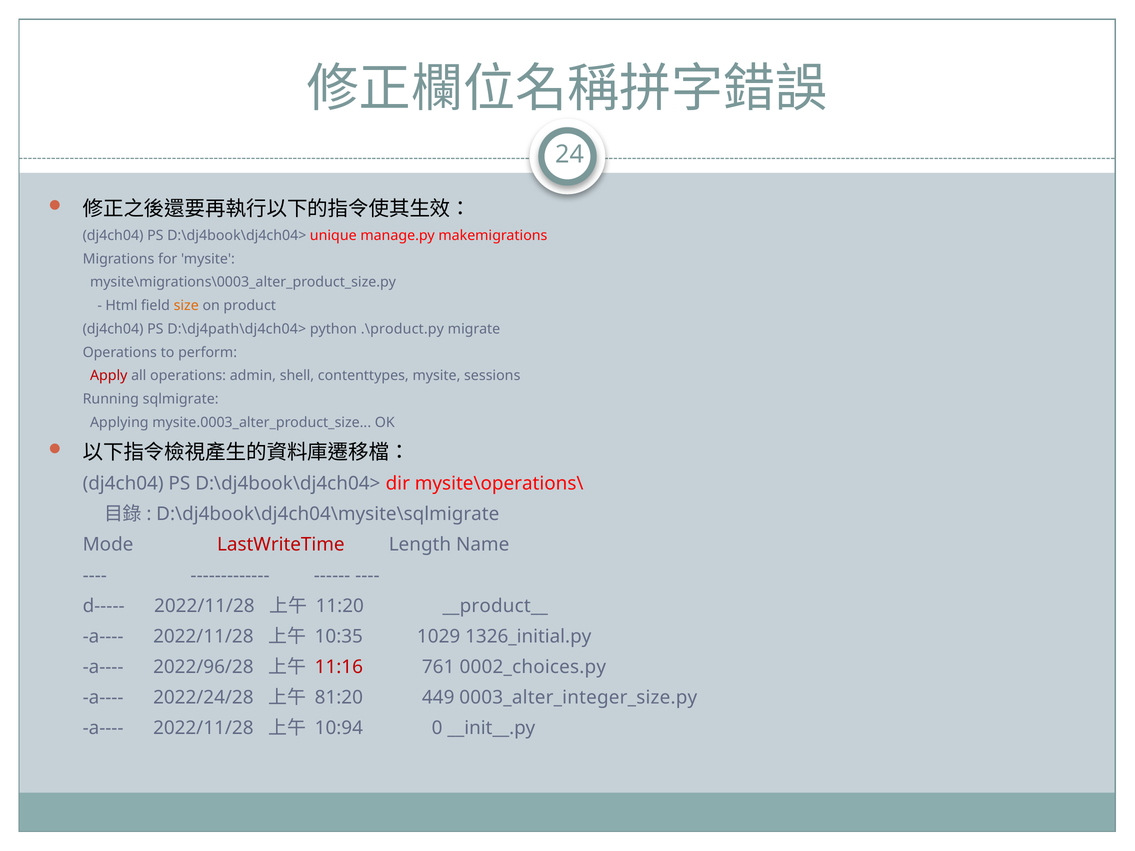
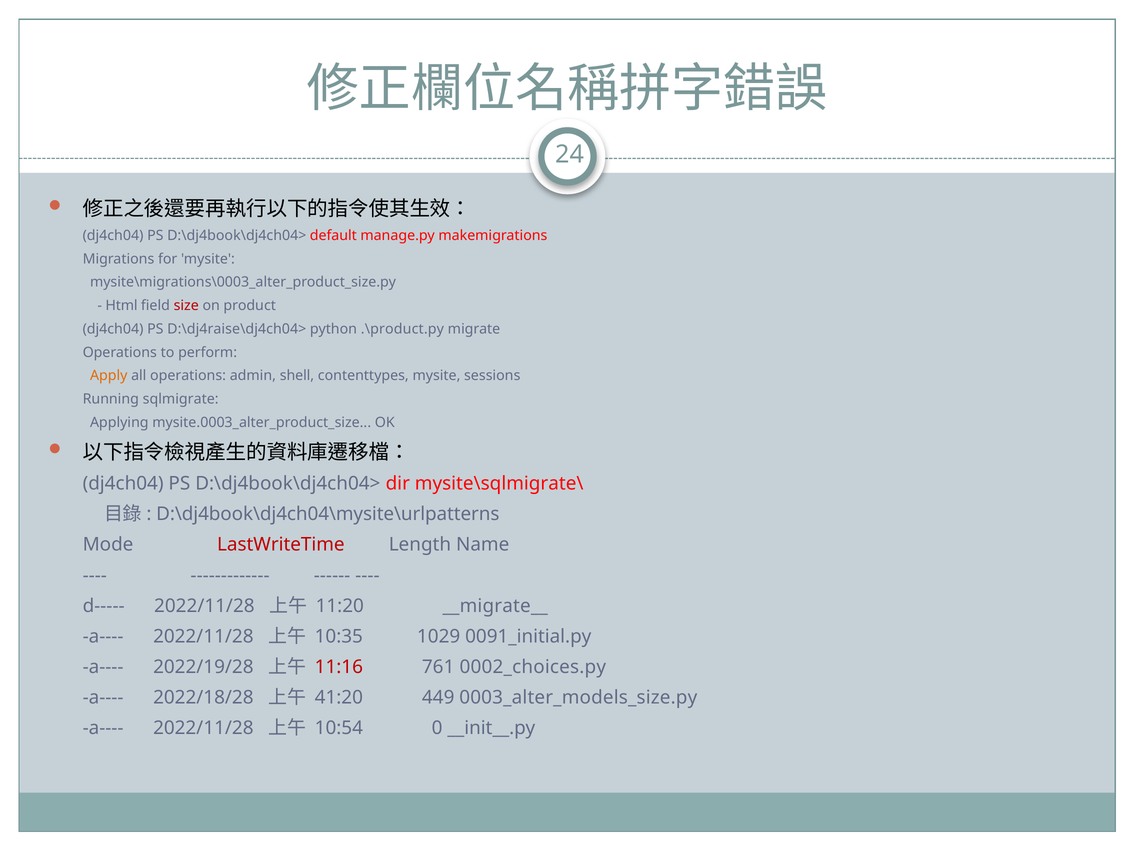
unique: unique -> default
size colour: orange -> red
D:\dj4path\dj4ch04>: D:\dj4path\dj4ch04> -> D:\dj4raise\dj4ch04>
Apply colour: red -> orange
mysite\operations\: mysite\operations\ -> mysite\sqlmigrate\
D:\dj4book\dj4ch04\mysite\sqlmigrate: D:\dj4book\dj4ch04\mysite\sqlmigrate -> D:\dj4book\dj4ch04\mysite\urlpatterns
__product__: __product__ -> __migrate__
1326_initial.py: 1326_initial.py -> 0091_initial.py
2022/96/28: 2022/96/28 -> 2022/19/28
2022/24/28: 2022/24/28 -> 2022/18/28
81:20: 81:20 -> 41:20
0003_alter_integer_size.py: 0003_alter_integer_size.py -> 0003_alter_models_size.py
10:94: 10:94 -> 10:54
